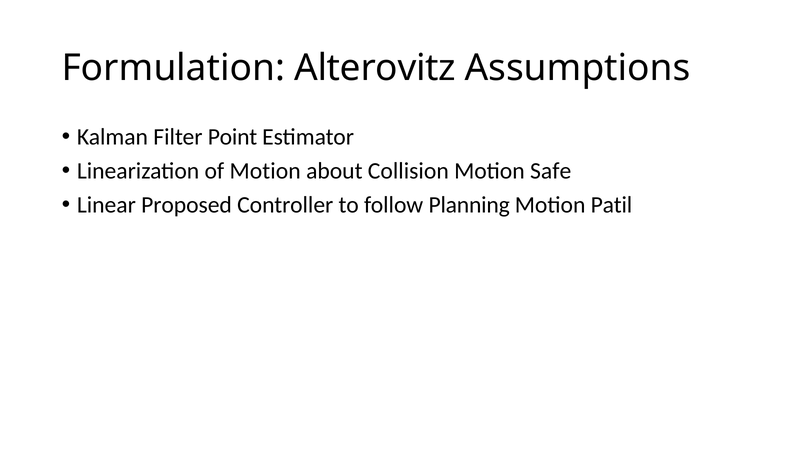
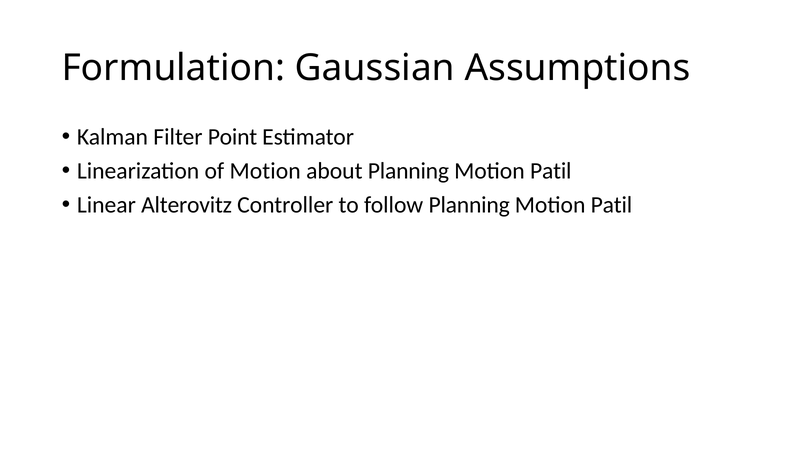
Alterovitz: Alterovitz -> Gaussian
about Collision: Collision -> Planning
Safe at (551, 171): Safe -> Patil
Proposed: Proposed -> Alterovitz
